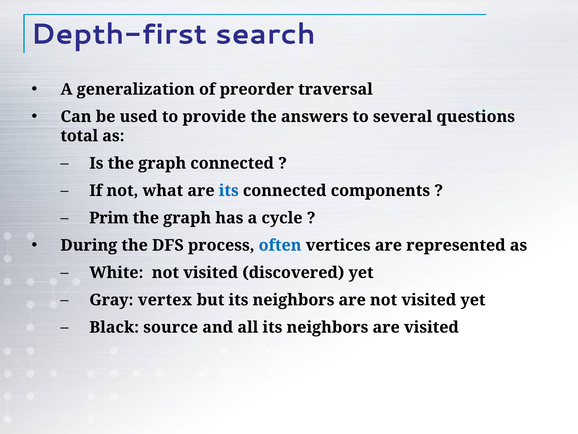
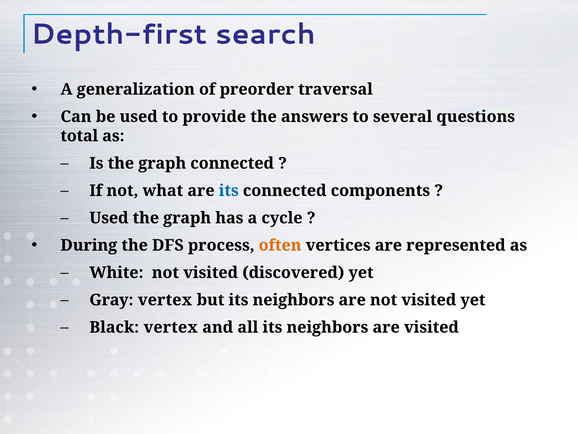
Prim at (109, 218): Prim -> Used
often colour: blue -> orange
Black source: source -> vertex
